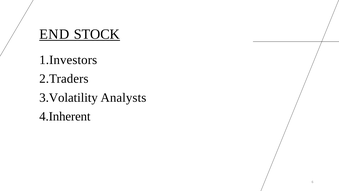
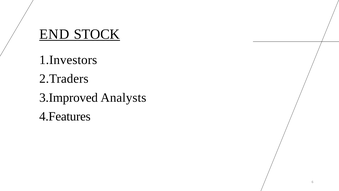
3.Volatility: 3.Volatility -> 3.Improved
4.Inherent: 4.Inherent -> 4.Features
